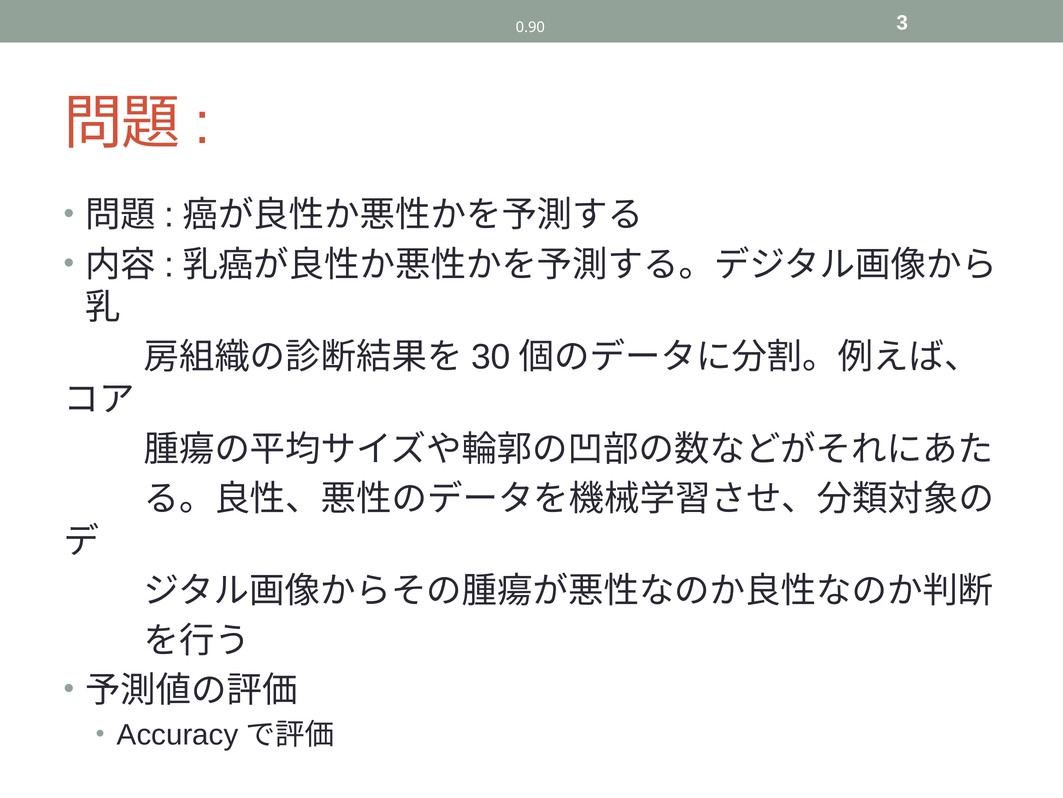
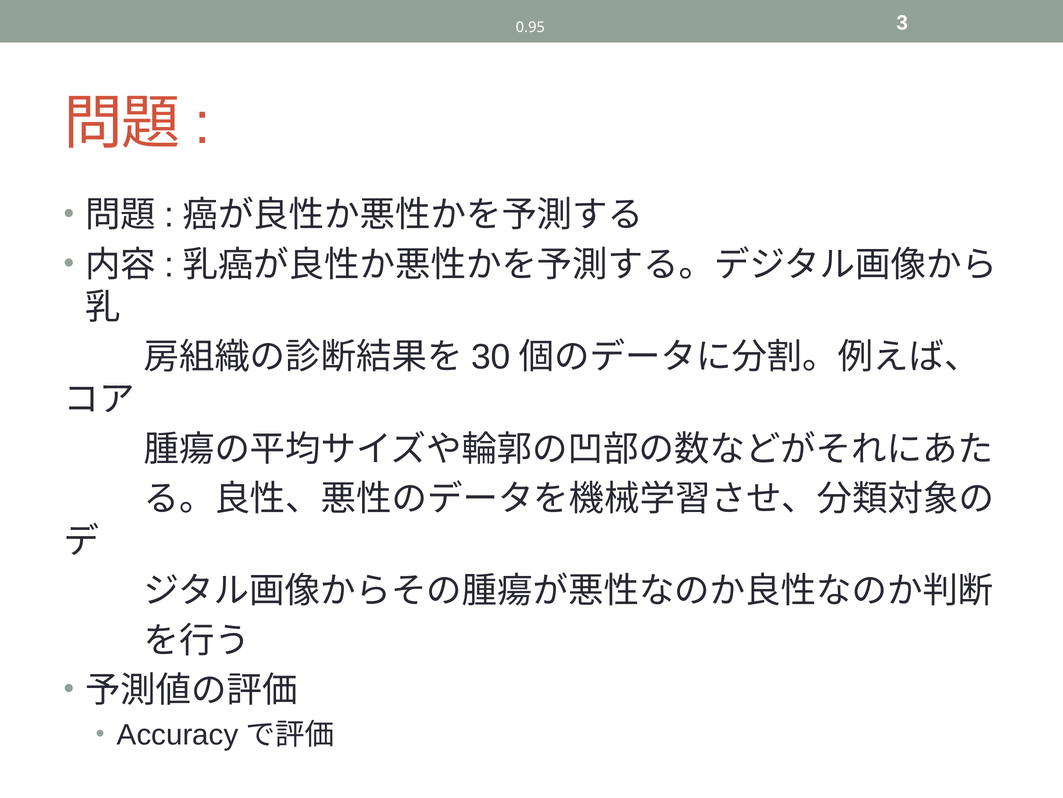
0.90: 0.90 -> 0.95
